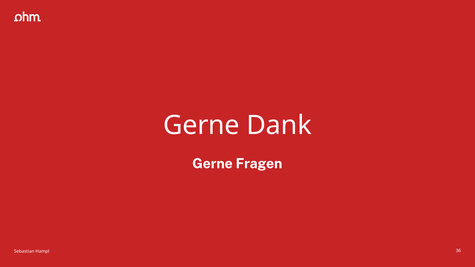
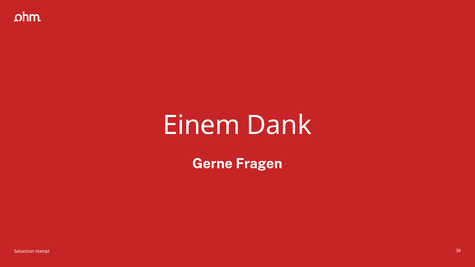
Gerne at (201, 126): Gerne -> Einem
